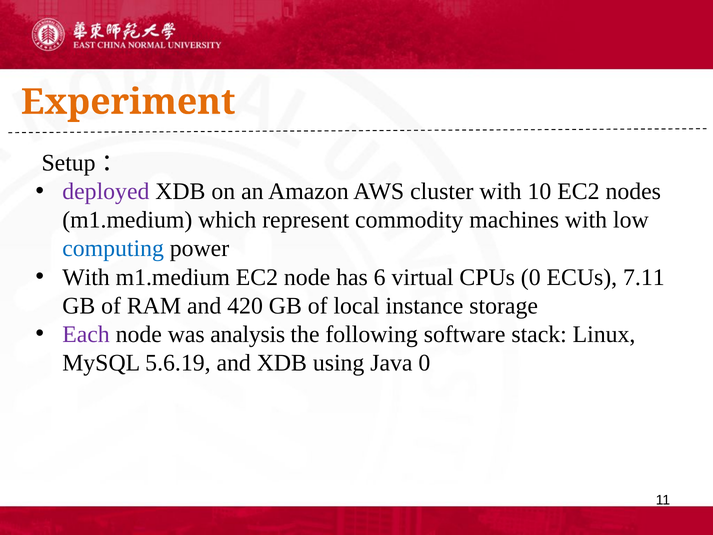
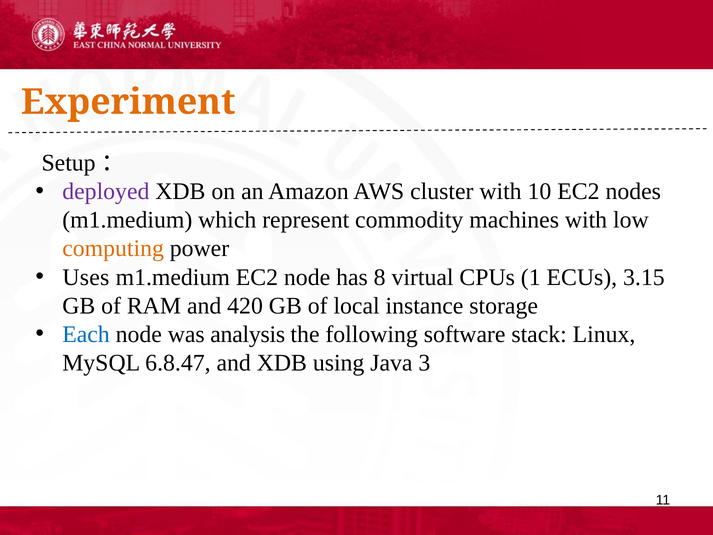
computing colour: blue -> orange
With at (86, 277): With -> Uses
6: 6 -> 8
CPUs 0: 0 -> 1
7.11: 7.11 -> 3.15
Each colour: purple -> blue
5.6.19: 5.6.19 -> 6.8.47
Java 0: 0 -> 3
